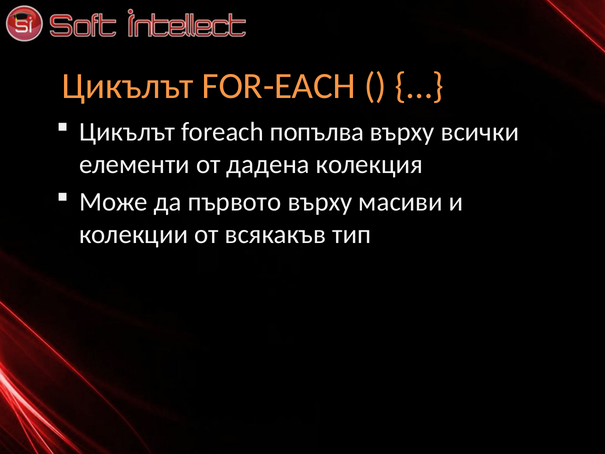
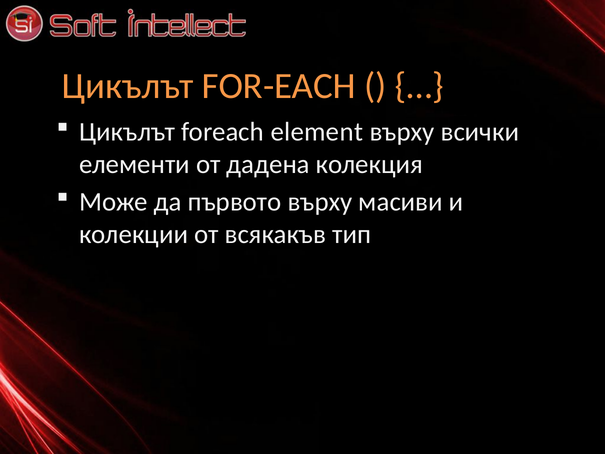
попълва: попълва -> element
